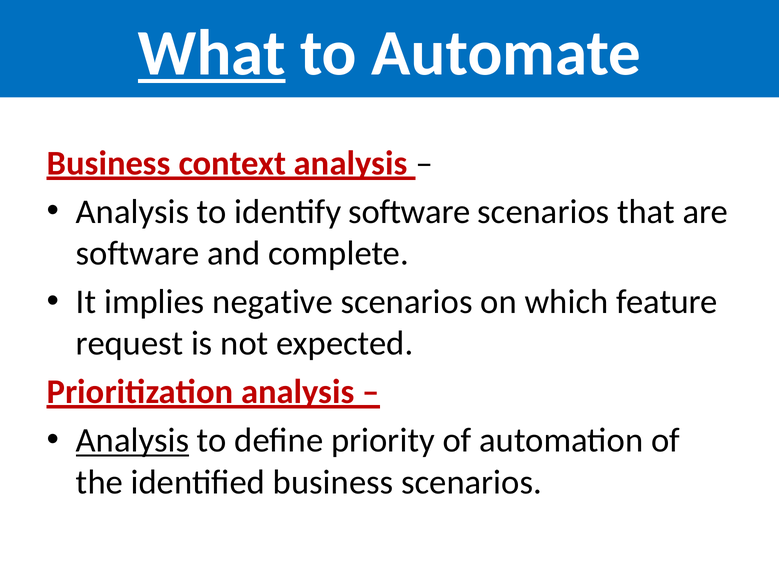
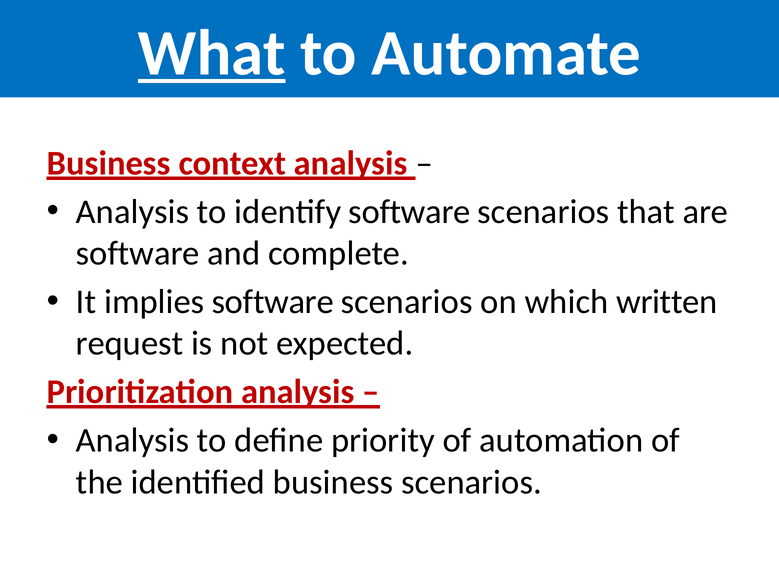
implies negative: negative -> software
feature: feature -> written
Analysis at (133, 441) underline: present -> none
